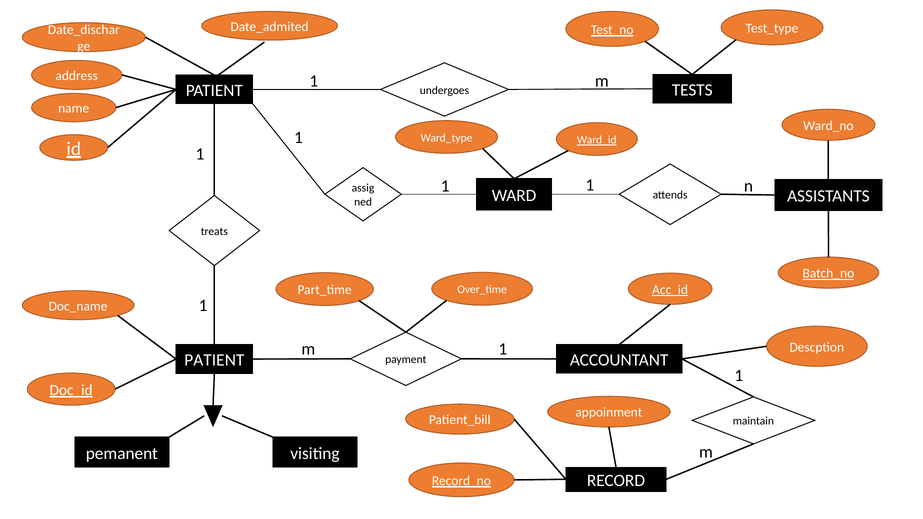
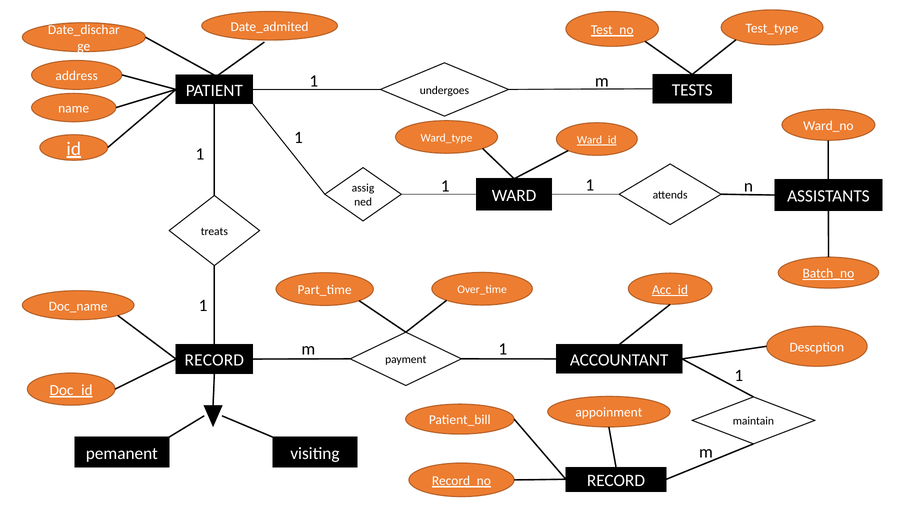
PATIENT at (214, 360): PATIENT -> RECORD
